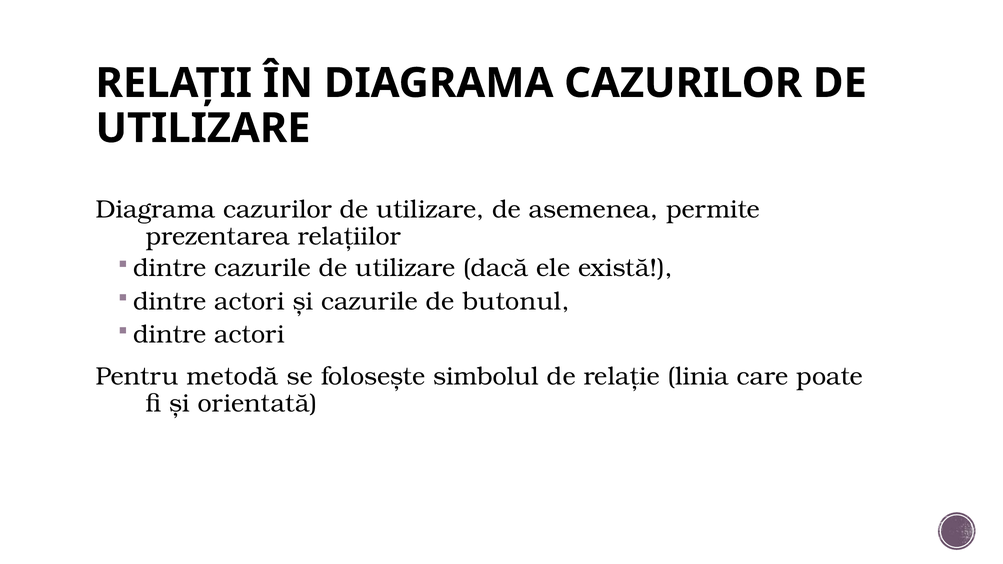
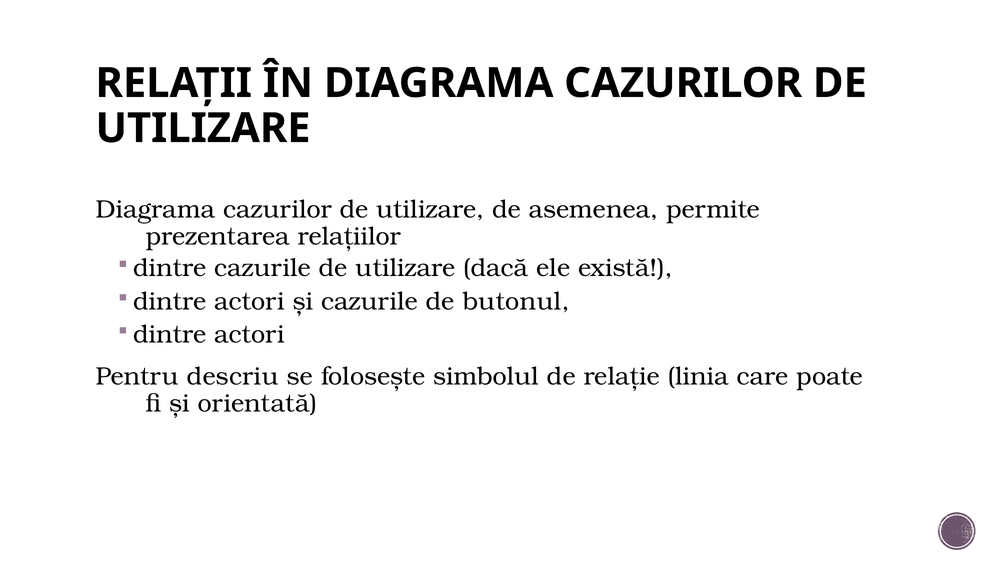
metodă: metodă -> descriu
